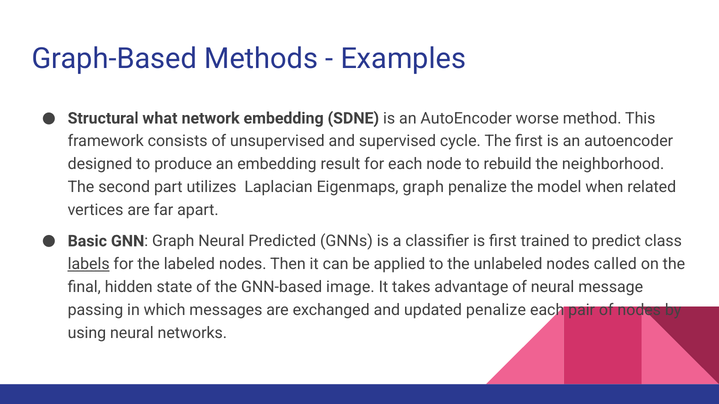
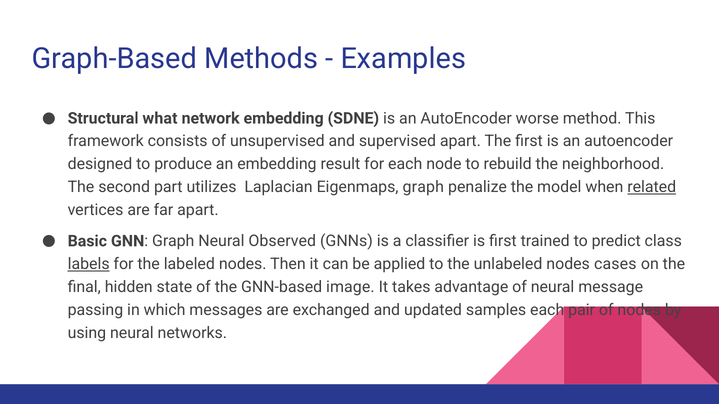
supervised cycle: cycle -> apart
related underline: none -> present
Predicted: Predicted -> Observed
called: called -> cases
updated penalize: penalize -> samples
